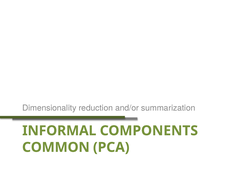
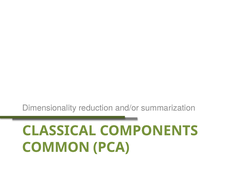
INFORMAL: INFORMAL -> CLASSICAL
